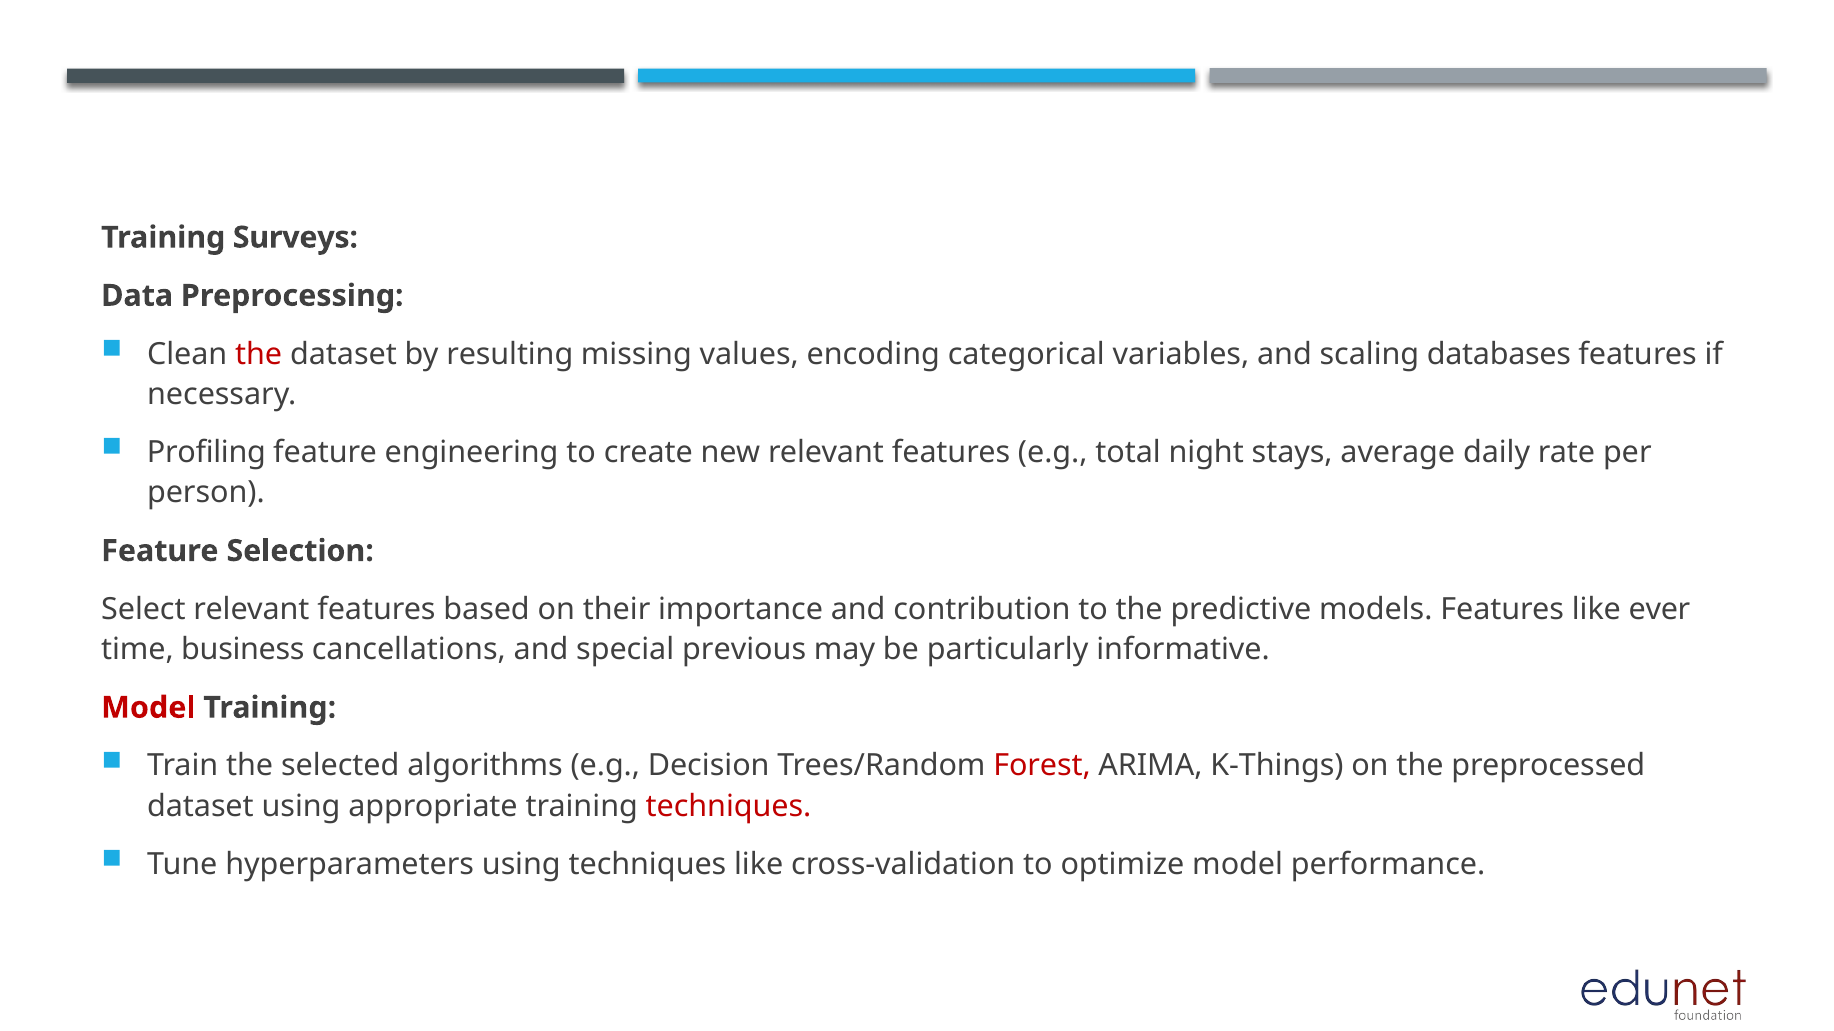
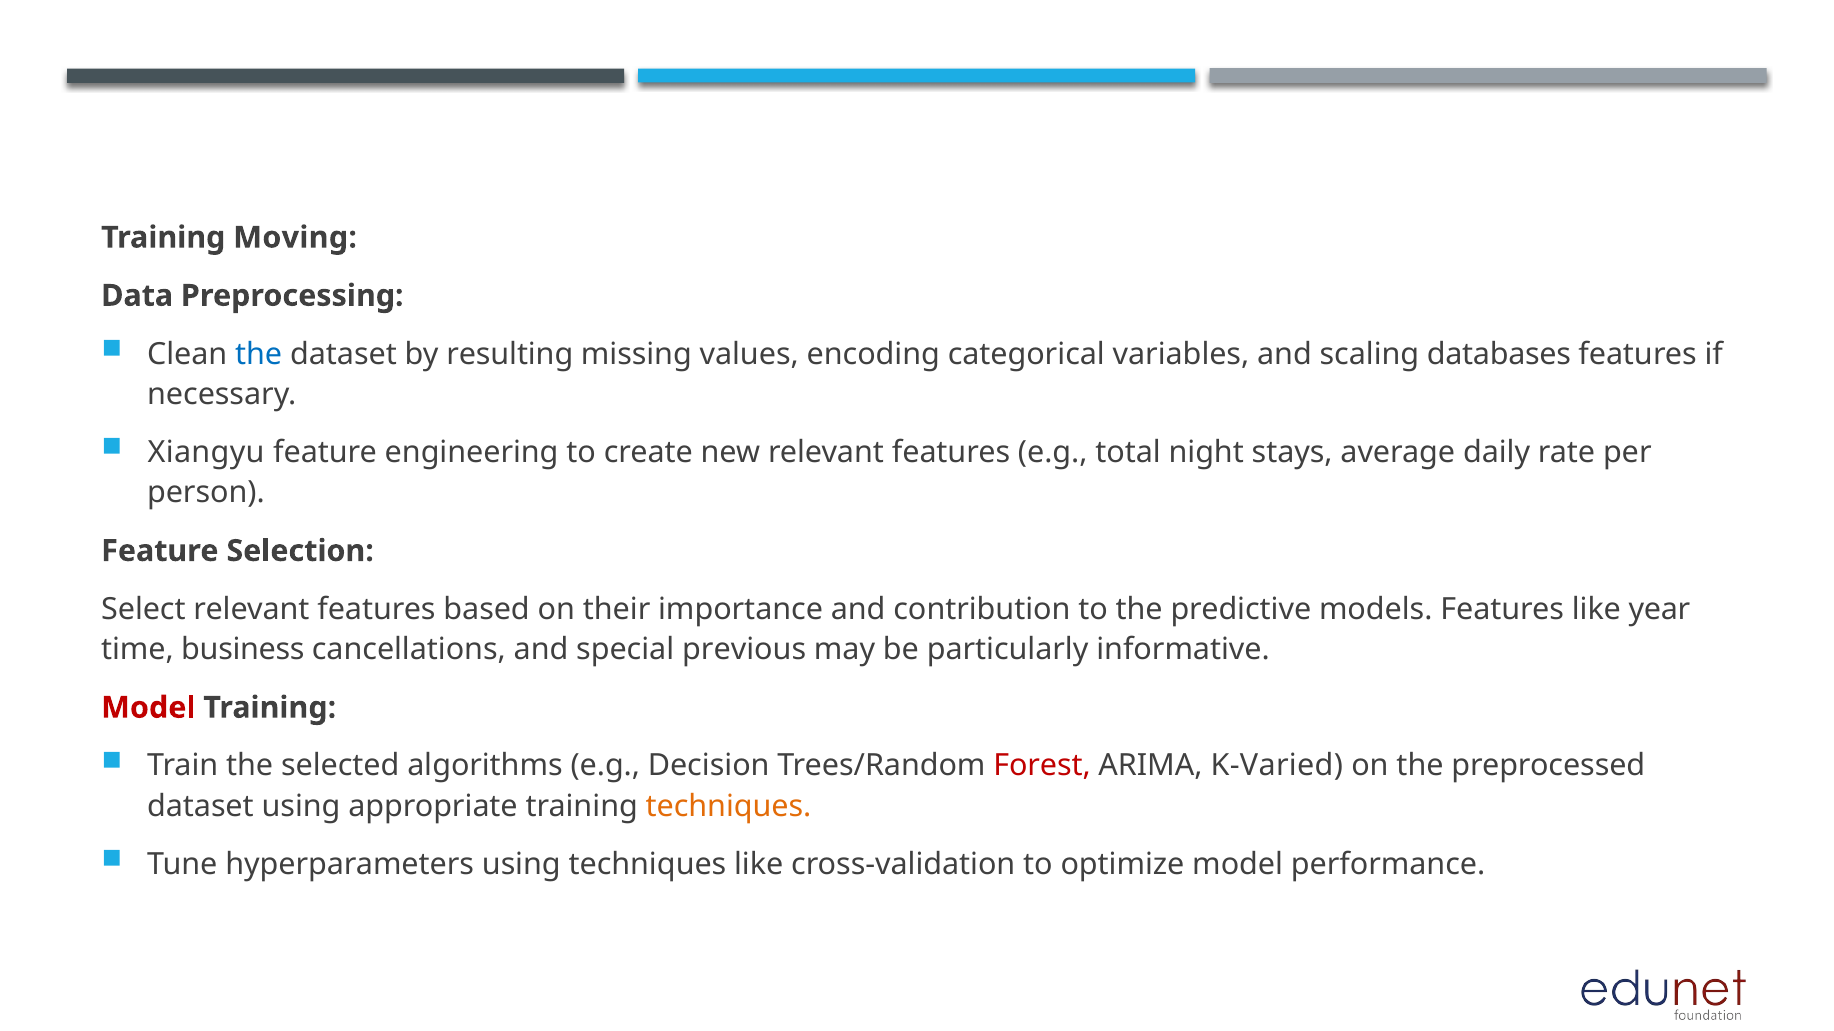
Surveys: Surveys -> Moving
the at (259, 354) colour: red -> blue
Profiling: Profiling -> Xiangyu
ever: ever -> year
K-Things: K-Things -> K-Varied
techniques at (729, 807) colour: red -> orange
